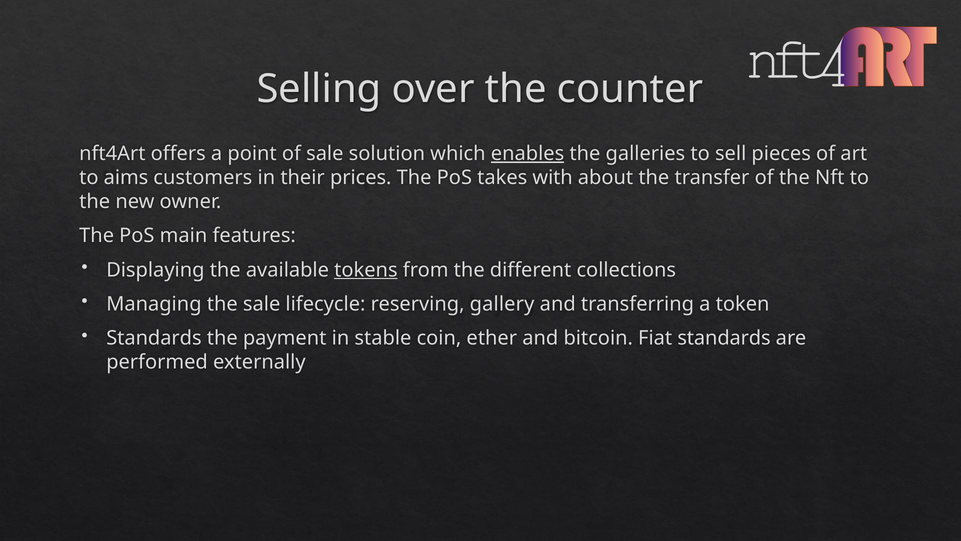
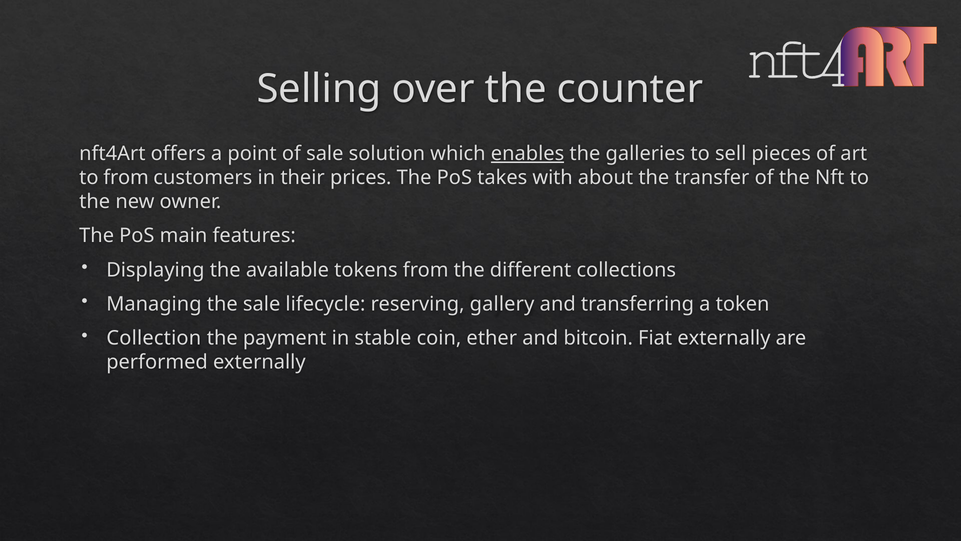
to aims: aims -> from
tokens underline: present -> none
Standards at (154, 338): Standards -> Collection
Fiat standards: standards -> externally
